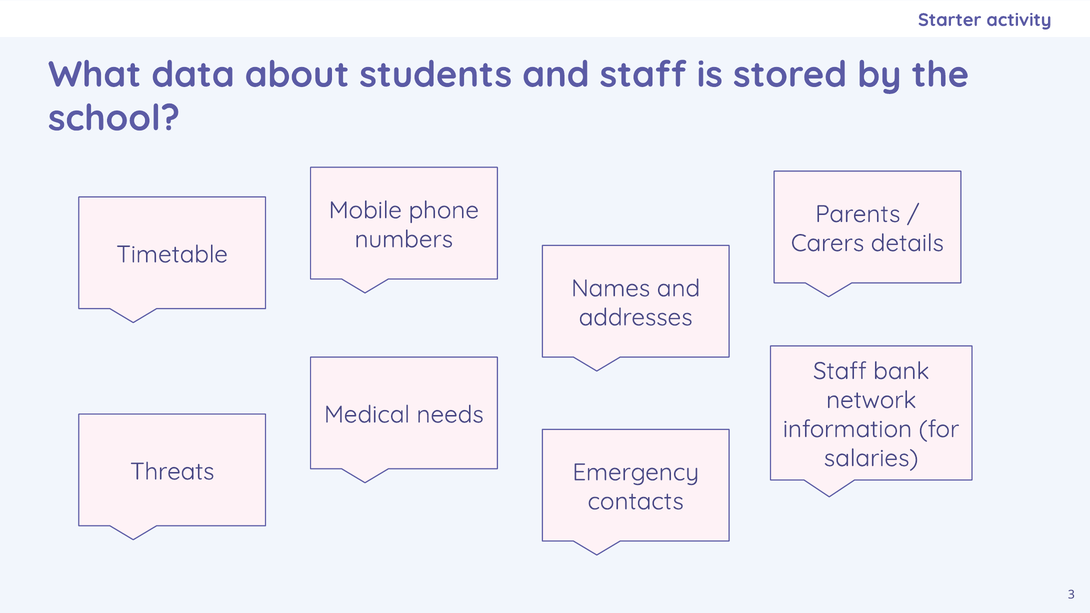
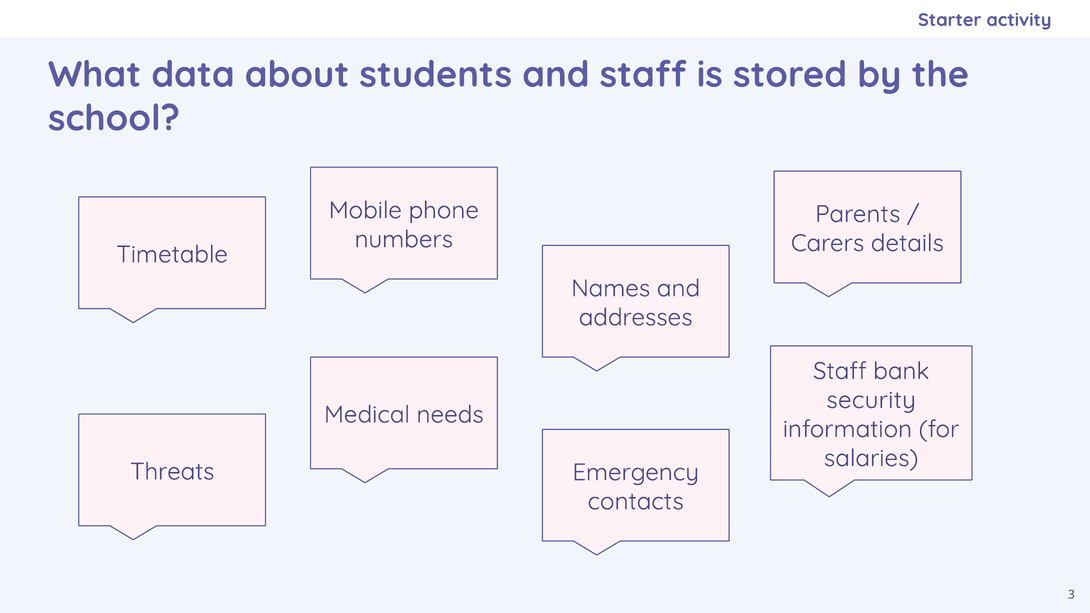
network: network -> security
